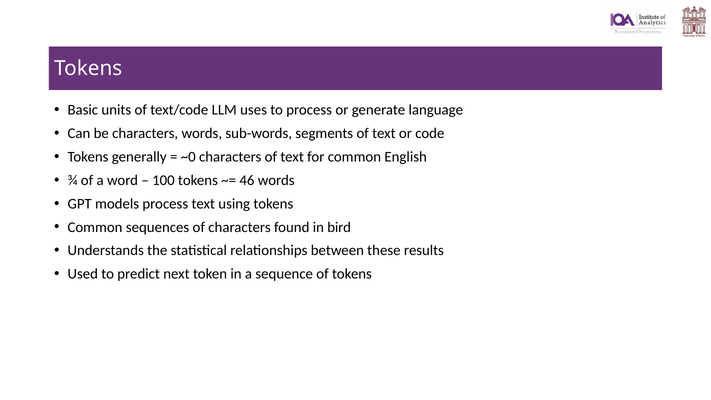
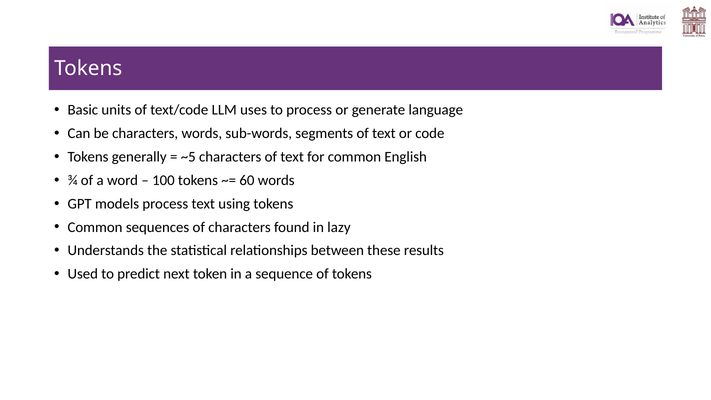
~0: ~0 -> ~5
46: 46 -> 60
bird: bird -> lazy
